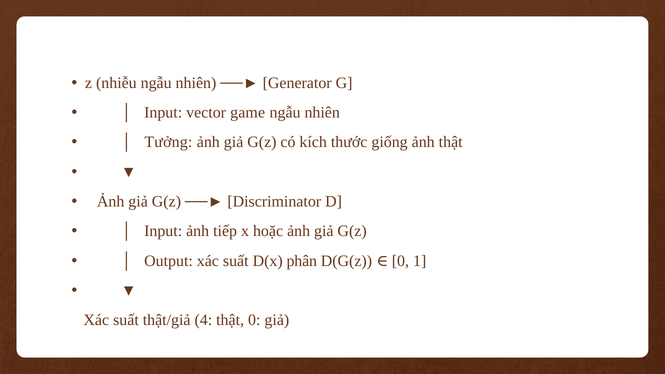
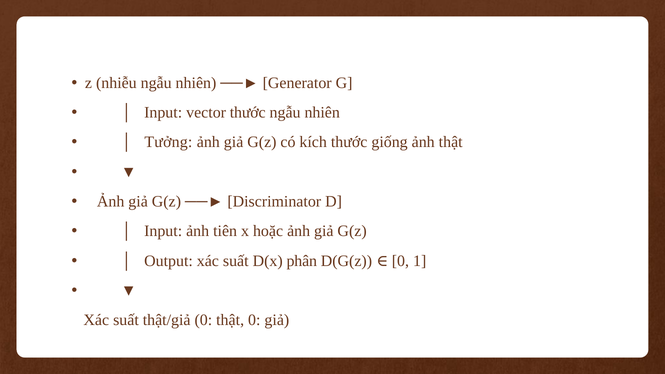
vector game: game -> thước
tiếp: tiếp -> tiên
thật/giả 4: 4 -> 0
